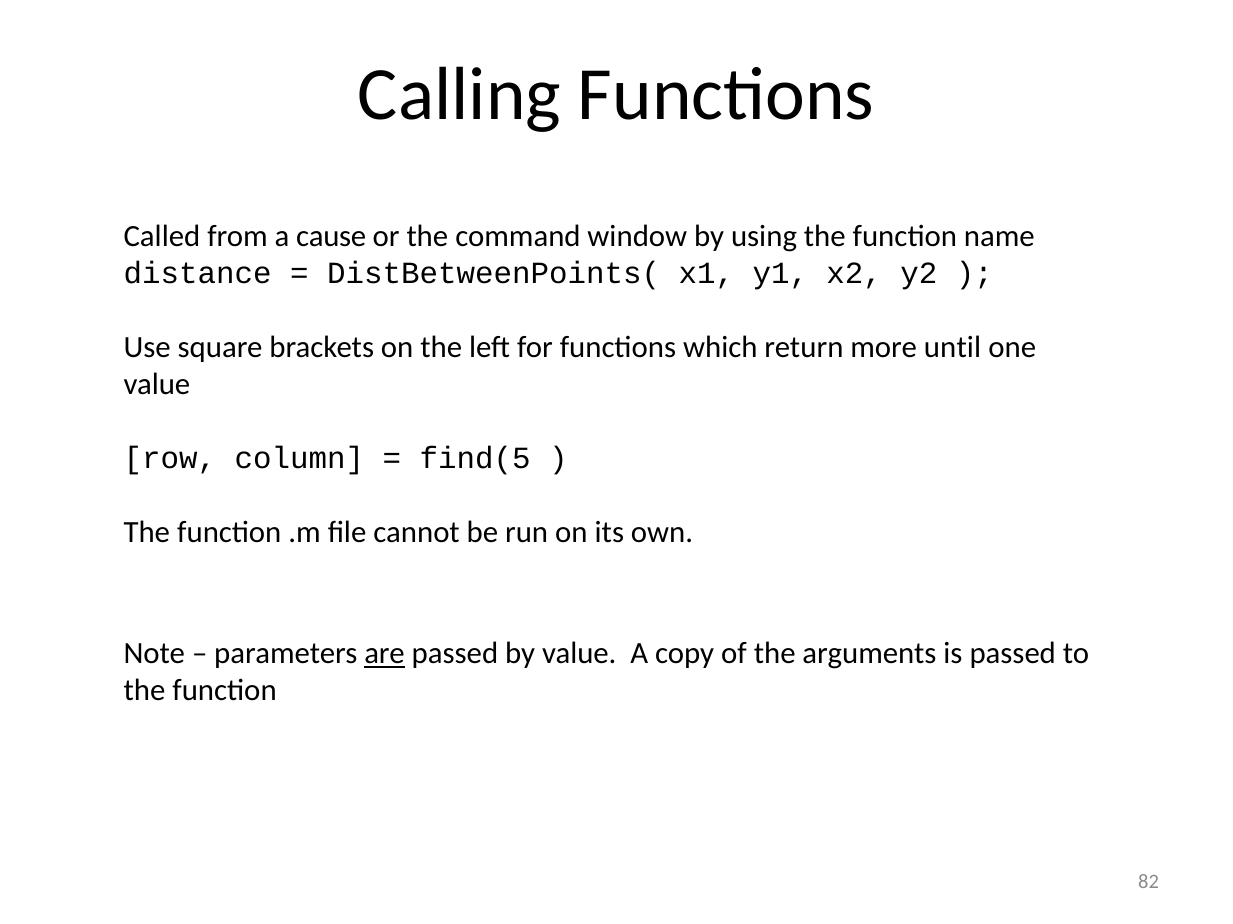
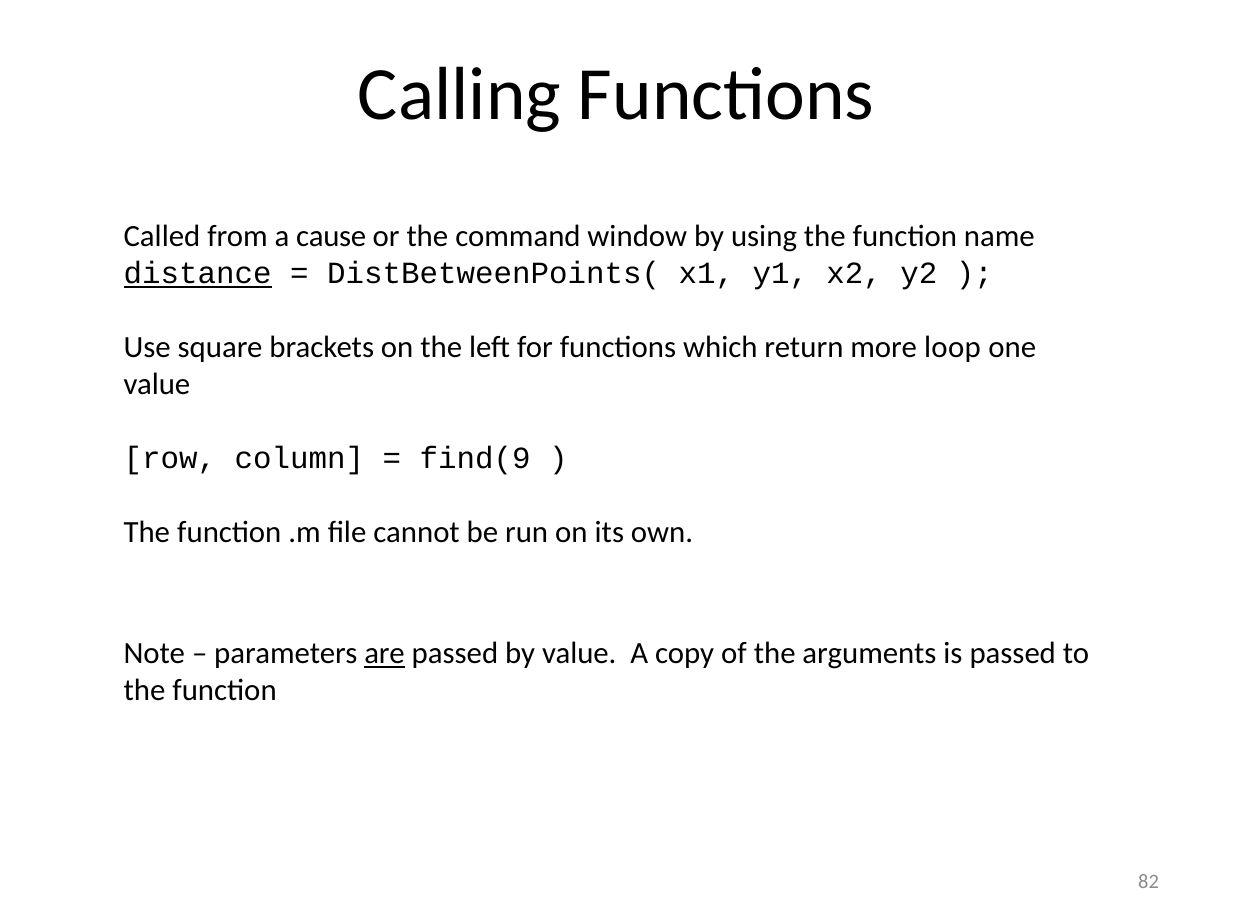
distance underline: none -> present
until: until -> loop
find(5: find(5 -> find(9
